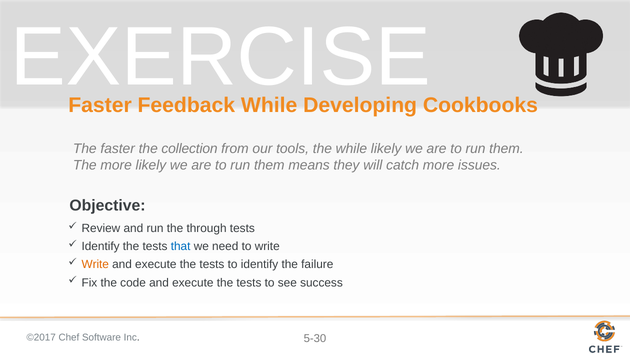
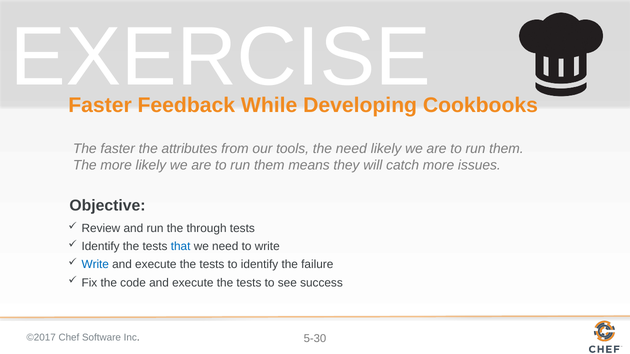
collection: collection -> attributes
the while: while -> need
Write at (95, 265) colour: orange -> blue
